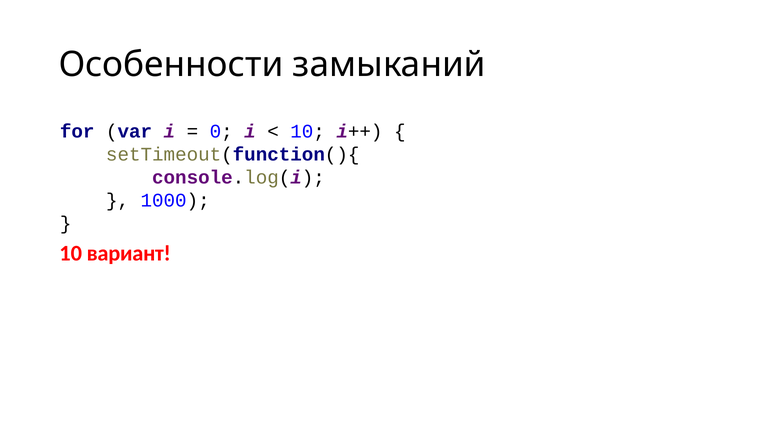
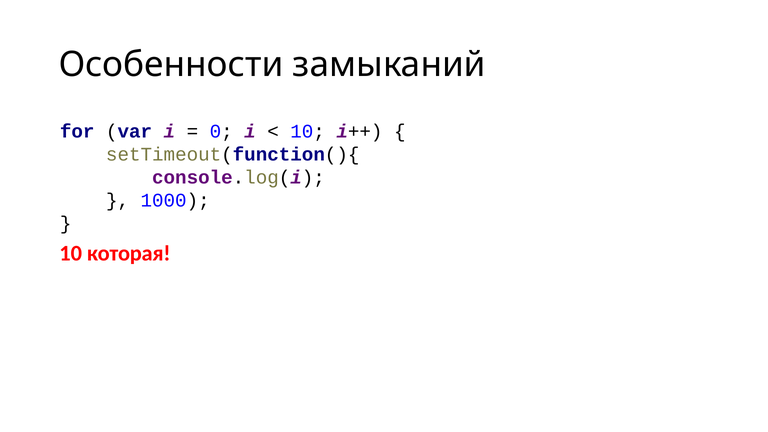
вариант: вариант -> которая
